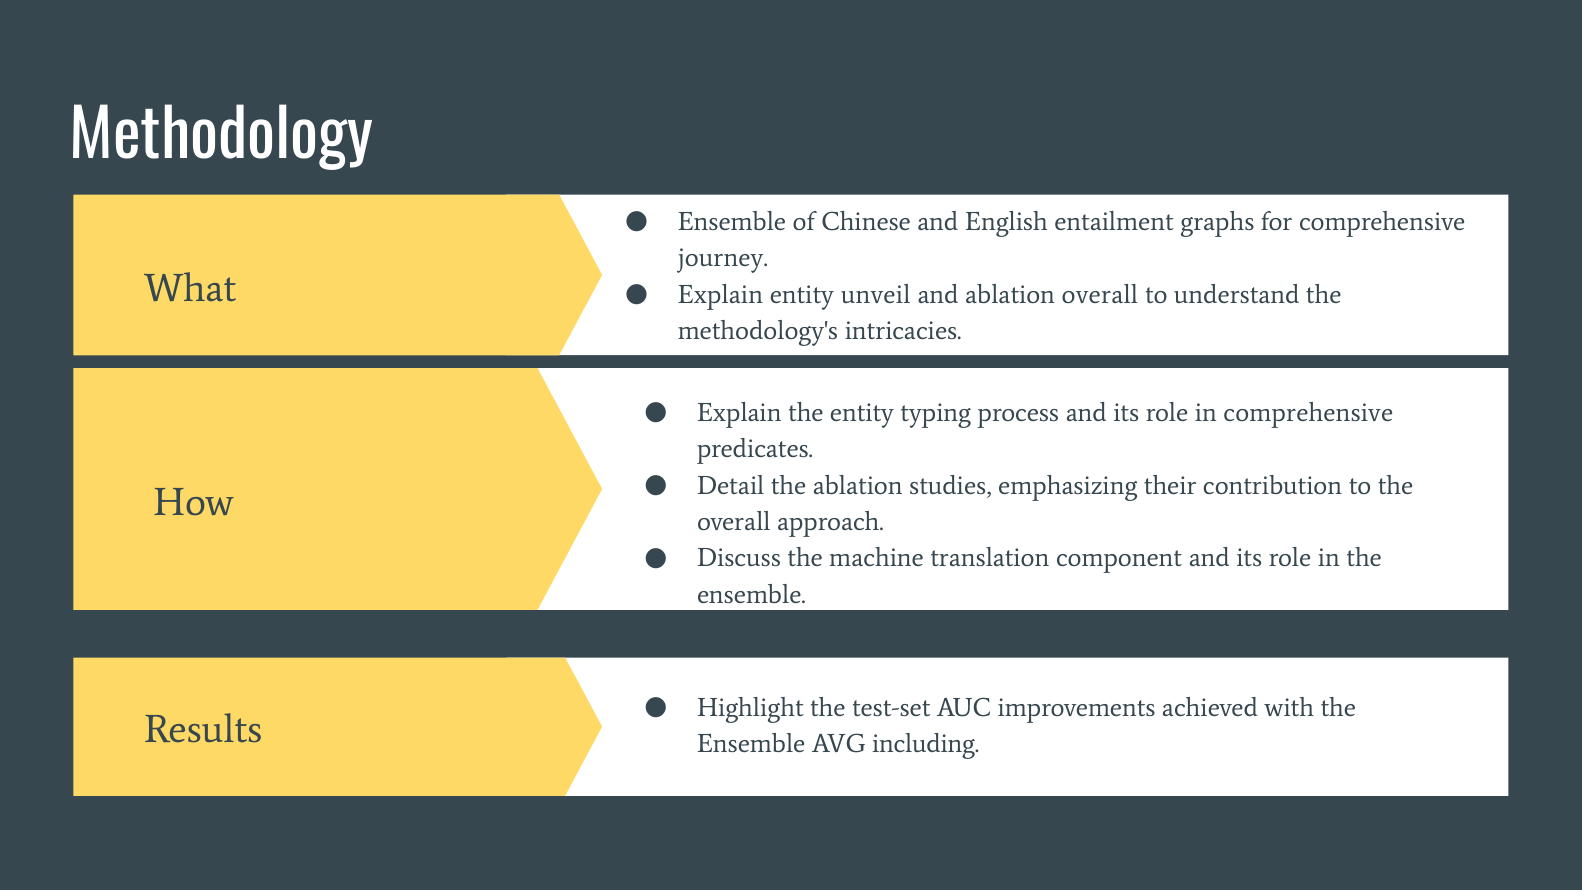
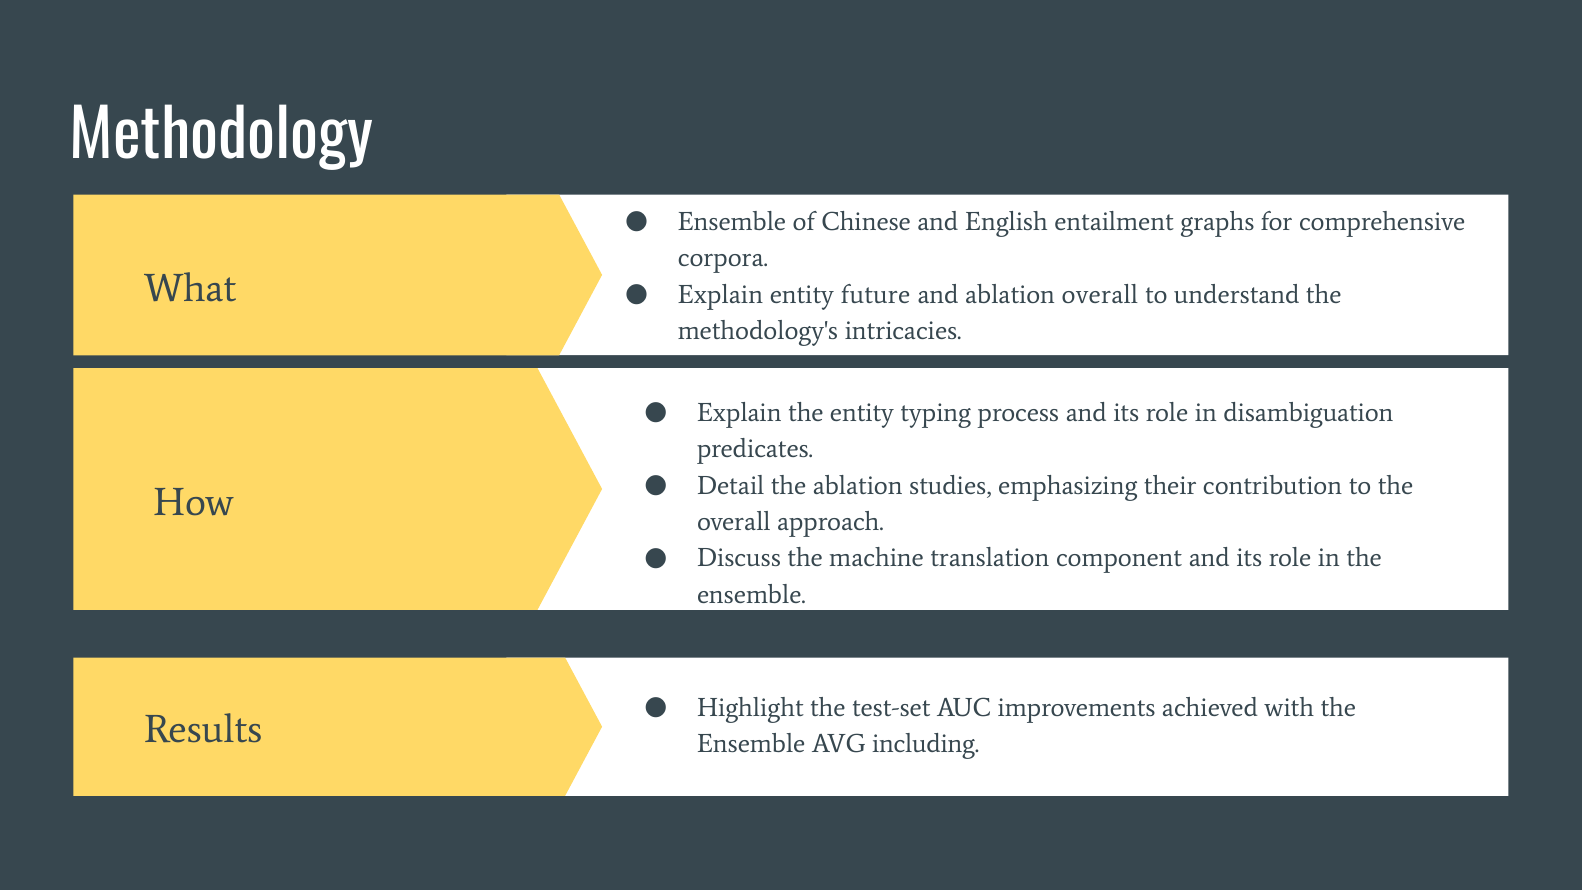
journey: journey -> corpora
unveil: unveil -> future
in comprehensive: comprehensive -> disambiguation
